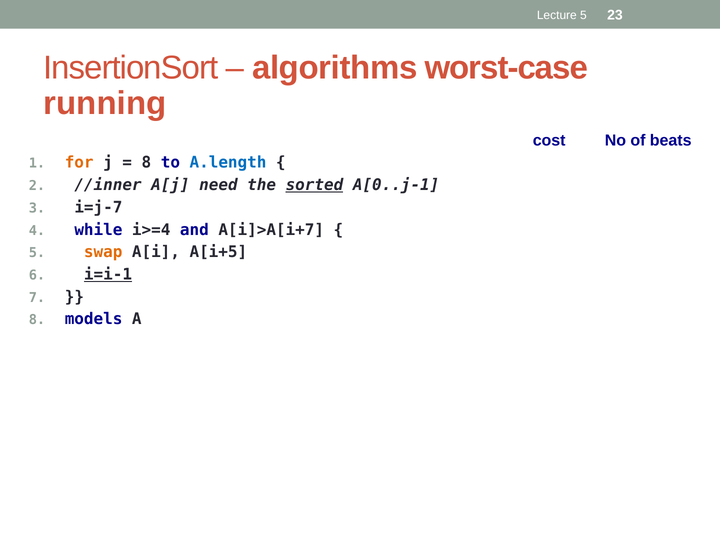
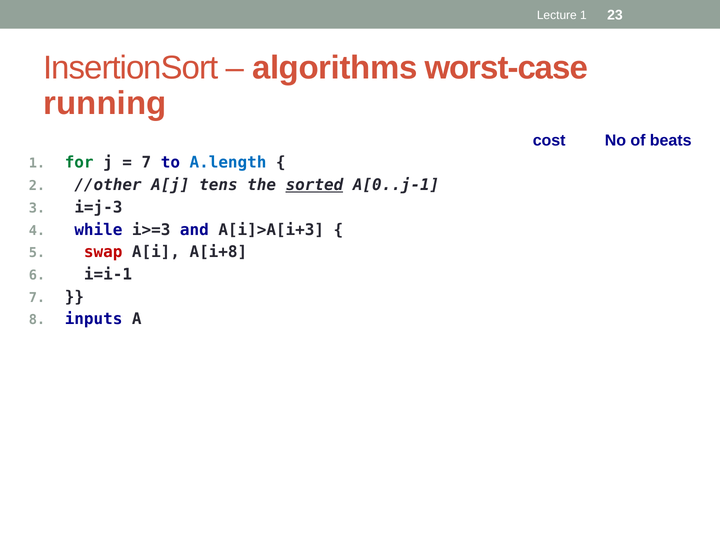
Lecture 5: 5 -> 1
for colour: orange -> green
8 at (146, 163): 8 -> 7
//inner: //inner -> //other
need: need -> tens
i=j-7: i=j-7 -> i=j-3
i>=4: i>=4 -> i>=3
A[i]>A[i+7: A[i]>A[i+7 -> A[i]>A[i+3
swap colour: orange -> red
A[i+5: A[i+5 -> A[i+8
i=i-1 underline: present -> none
models: models -> inputs
